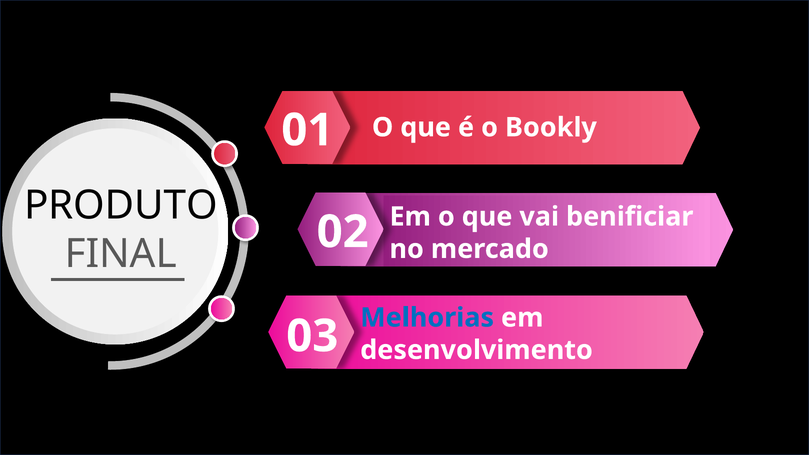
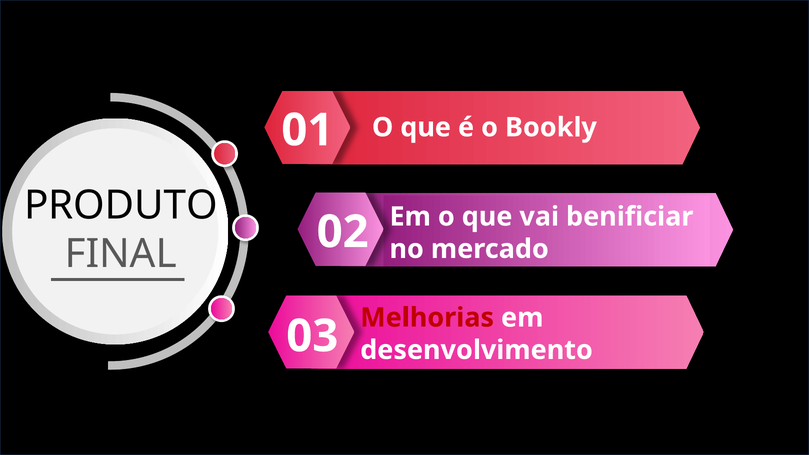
Melhorias colour: blue -> red
